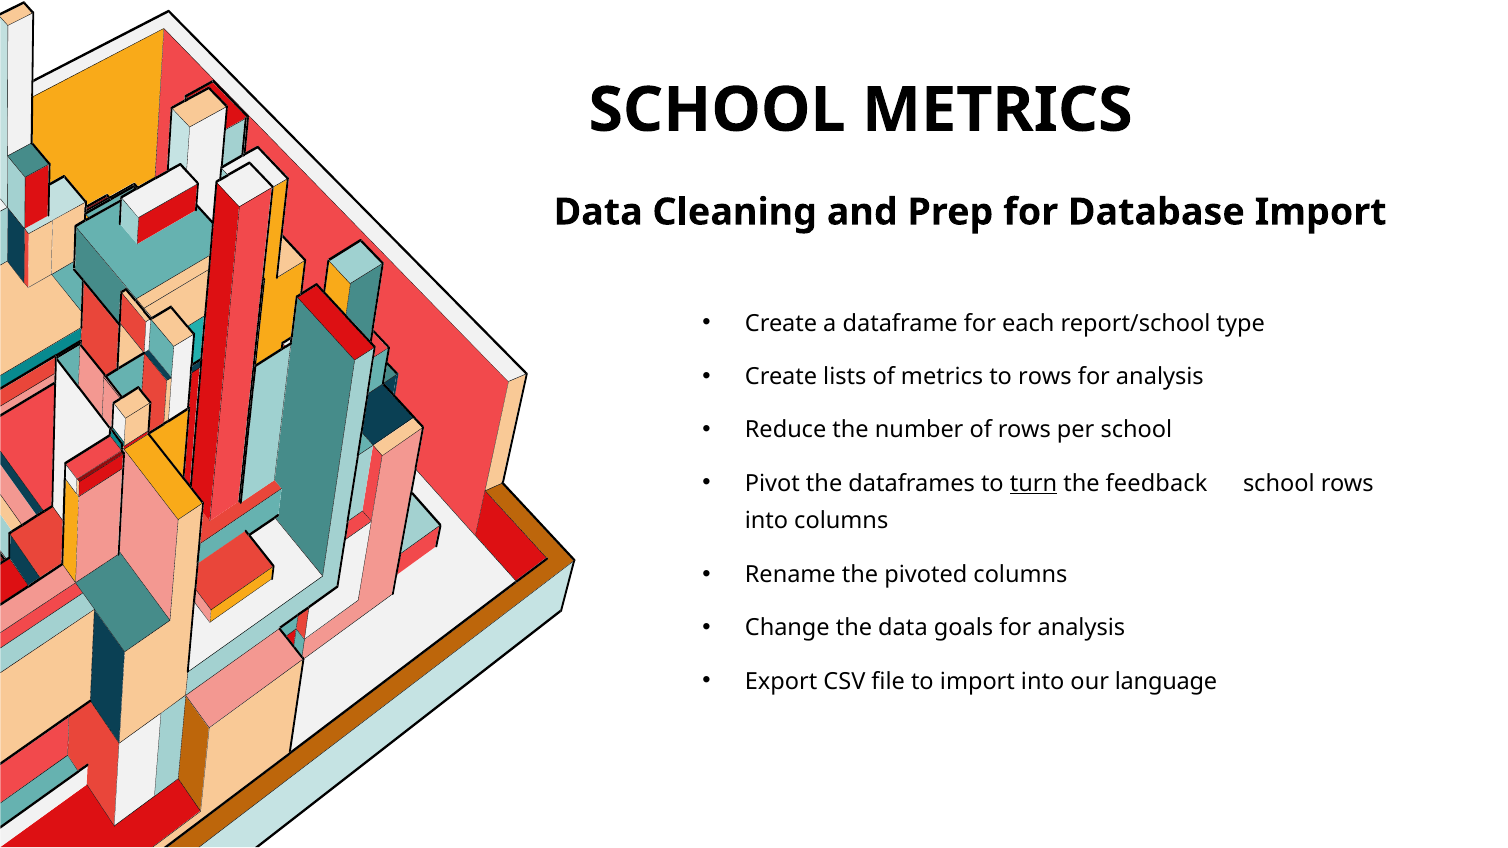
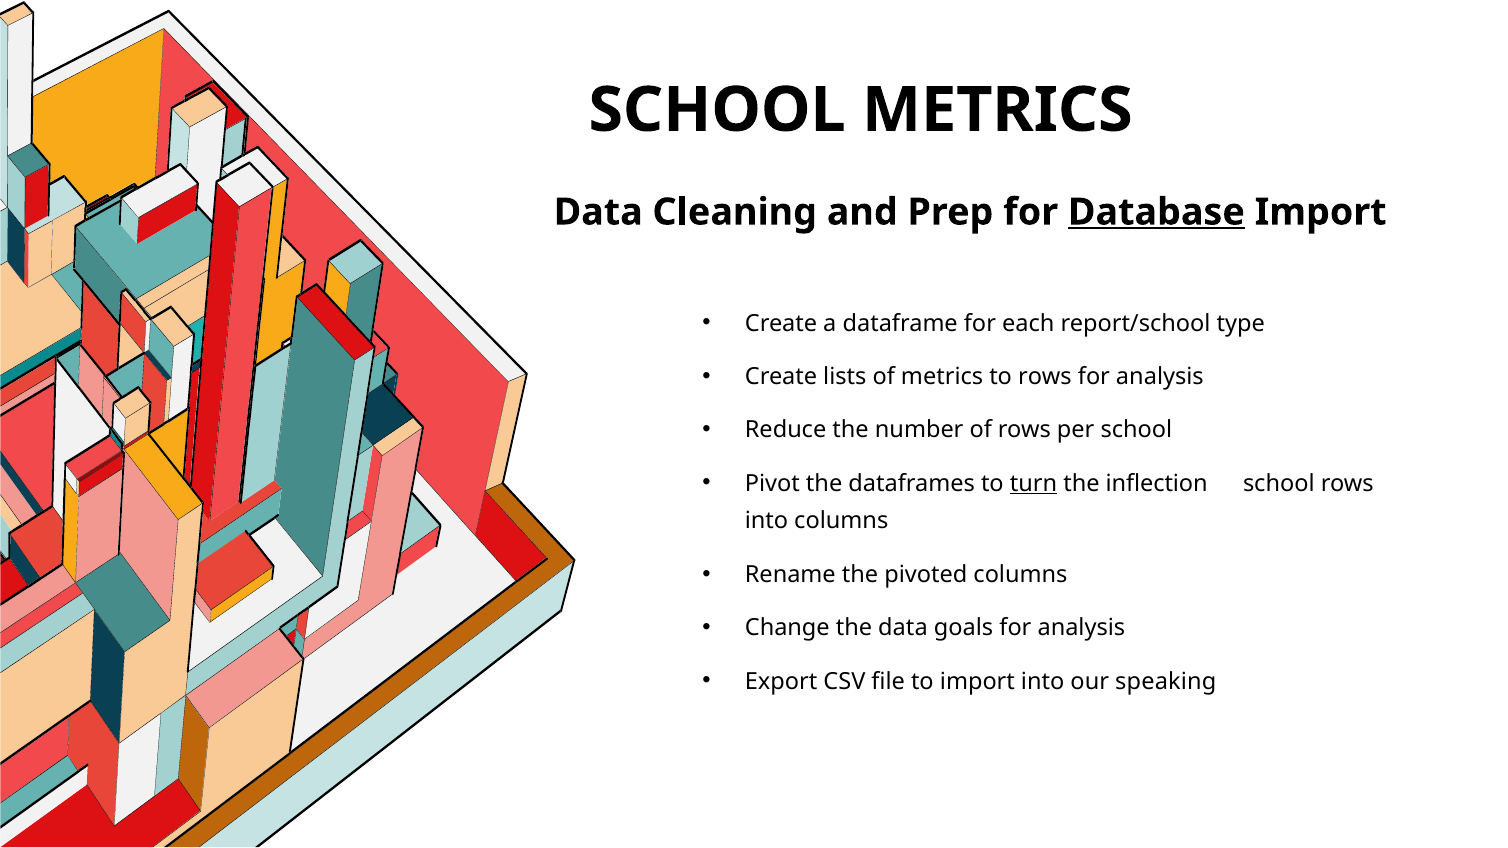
Database underline: none -> present
feedback: feedback -> inflection
language: language -> speaking
